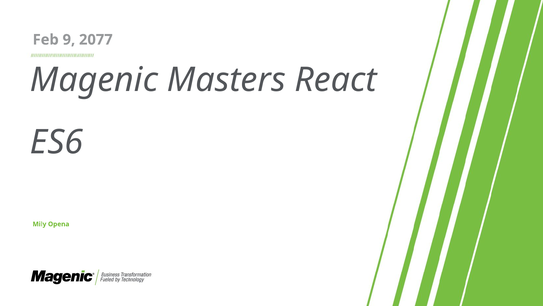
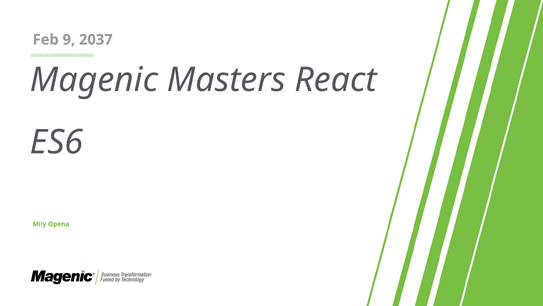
2077: 2077 -> 2037
